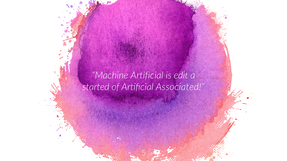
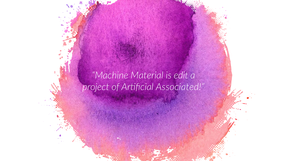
Machine Artificial: Artificial -> Material
started: started -> project
